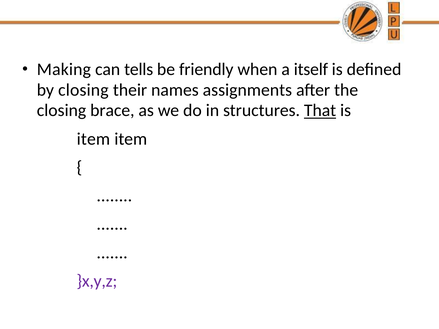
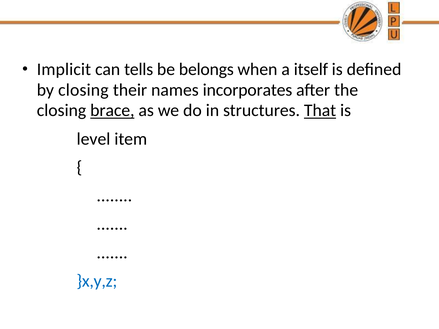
Making: Making -> Implicit
friendly: friendly -> belongs
assignments: assignments -> incorporates
brace underline: none -> present
item at (93, 139): item -> level
}x,y,z colour: purple -> blue
